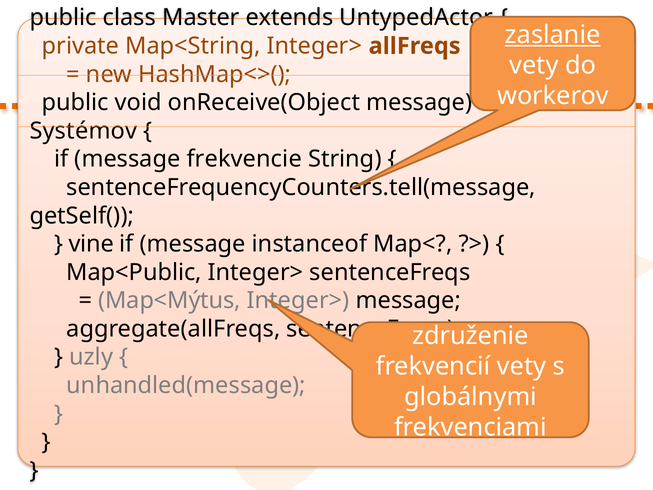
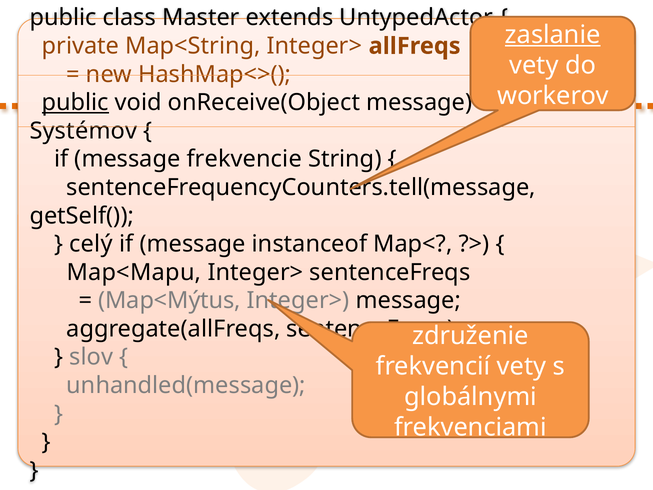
public at (75, 103) underline: none -> present
vine: vine -> celý
Map<Public: Map<Public -> Map<Mapu
uzly: uzly -> slov
